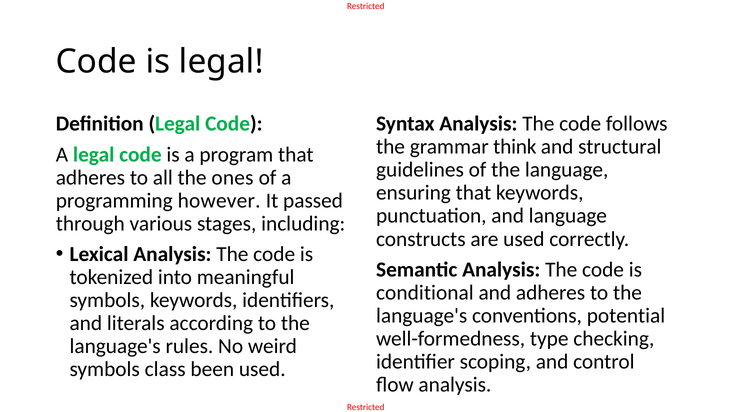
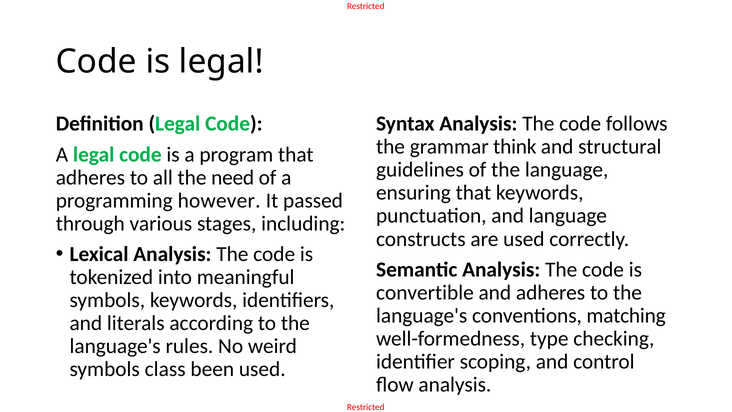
ones: ones -> need
conditional: conditional -> convertible
potential: potential -> matching
